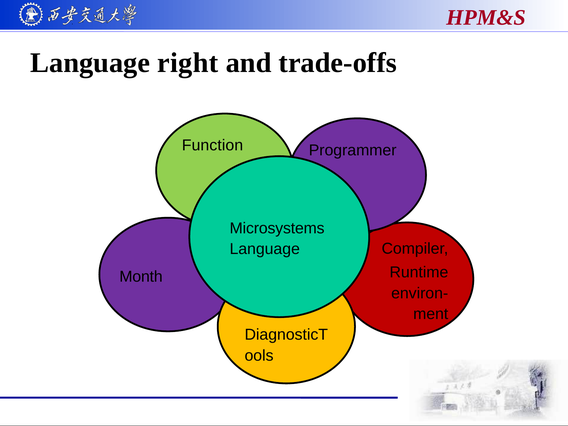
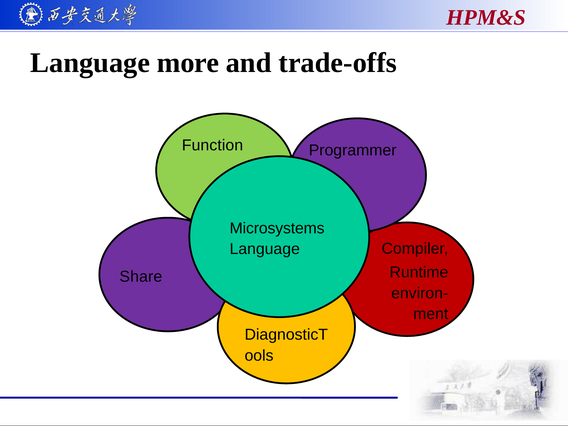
right: right -> more
Month: Month -> Share
